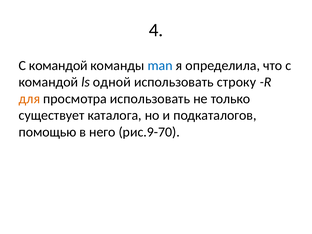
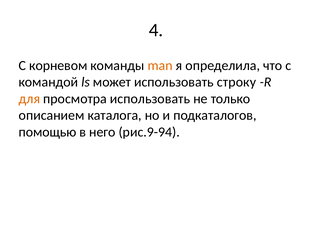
командой at (58, 65): командой -> корневом
man colour: blue -> orange
одной: одной -> может
существует: существует -> описанием
рис.9-70: рис.9-70 -> рис.9-94
